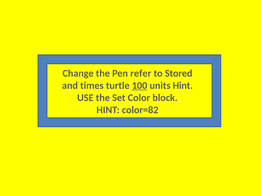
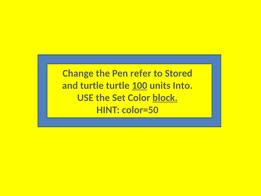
and times: times -> turtle
units Hint: Hint -> Into
block underline: none -> present
color=82: color=82 -> color=50
